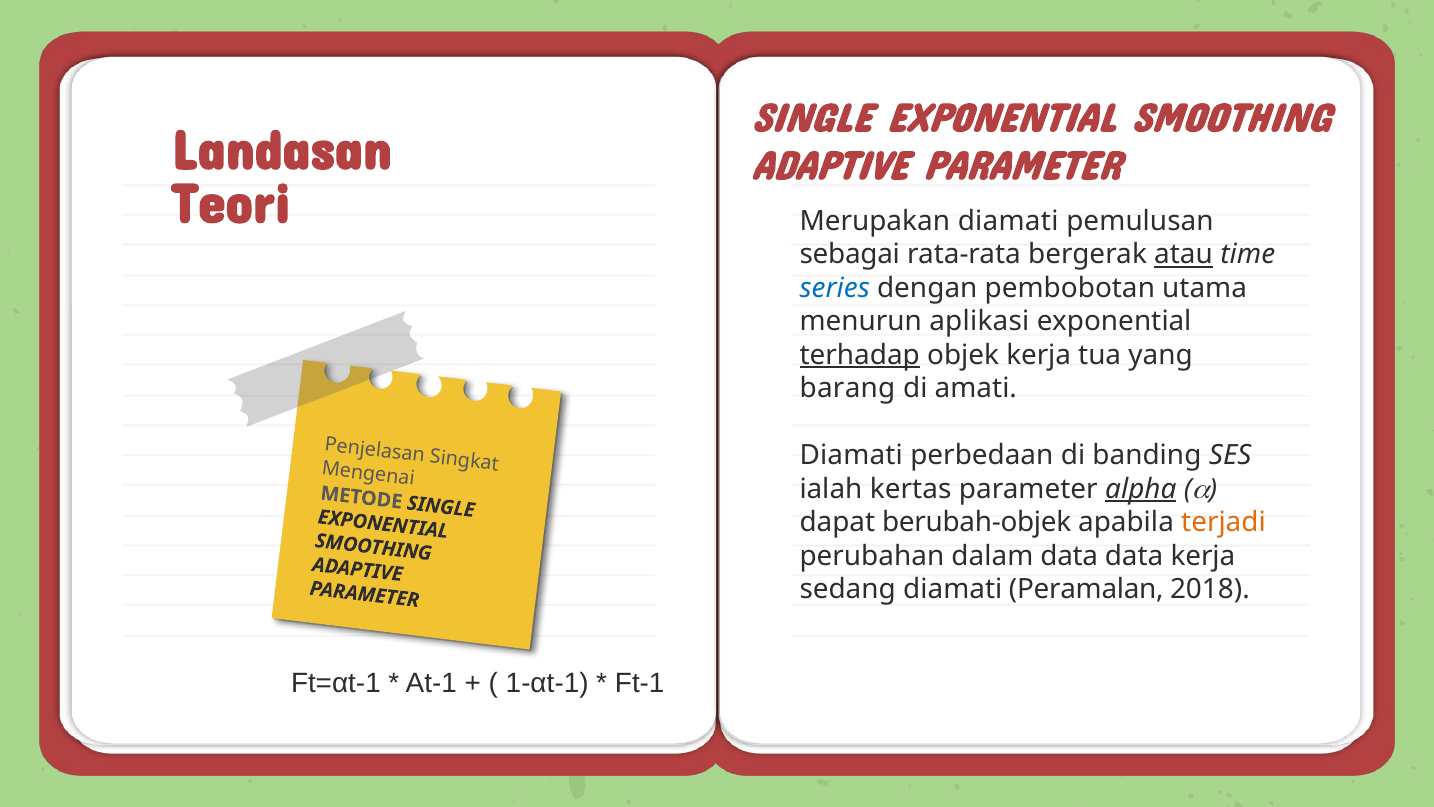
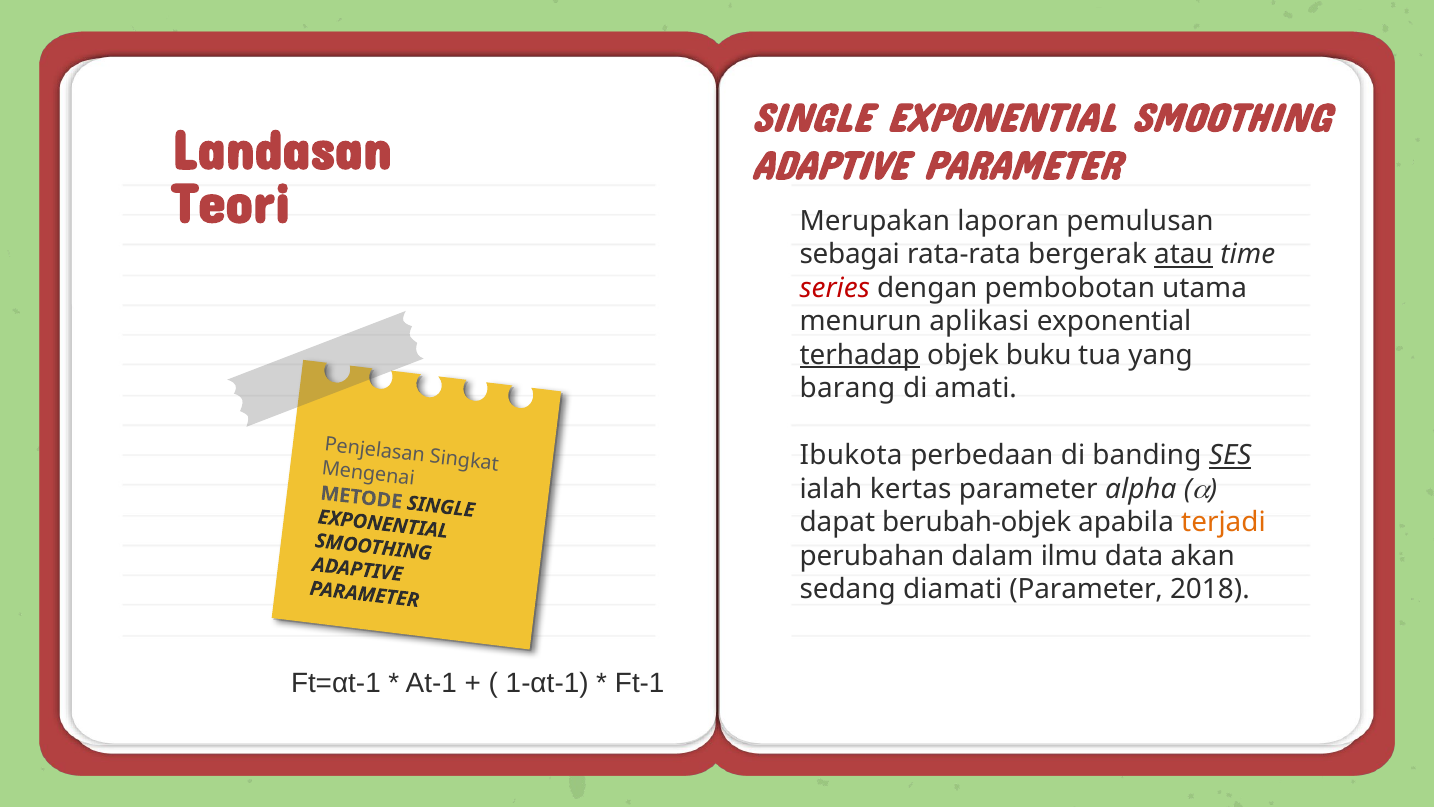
Merupakan diamati: diamati -> laporan
series colour: blue -> red
objek kerja: kerja -> buku
Diamati at (851, 455): Diamati -> Ibukota
SES underline: none -> present
alpha underline: present -> none
dalam data: data -> ilmu
data kerja: kerja -> akan
diamati Peramalan: Peramalan -> Parameter
